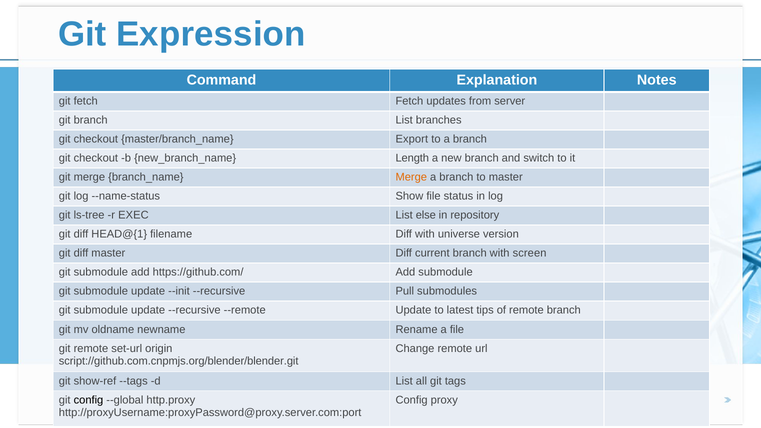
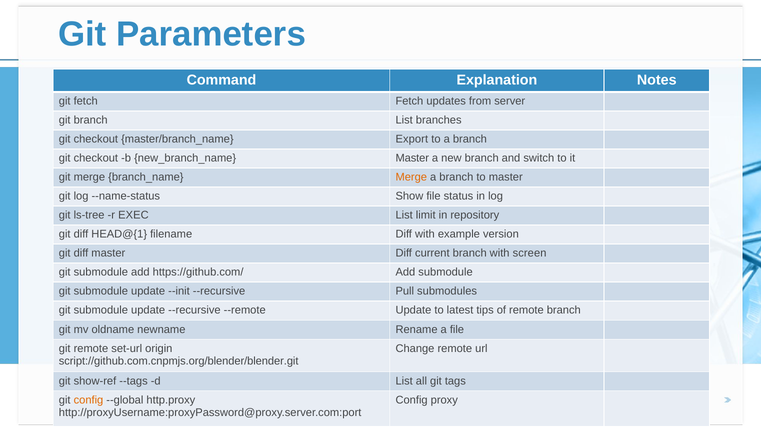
Expression: Expression -> Parameters
Length at (412, 158): Length -> Master
else: else -> limit
universe: universe -> example
config at (88, 400) colour: black -> orange
